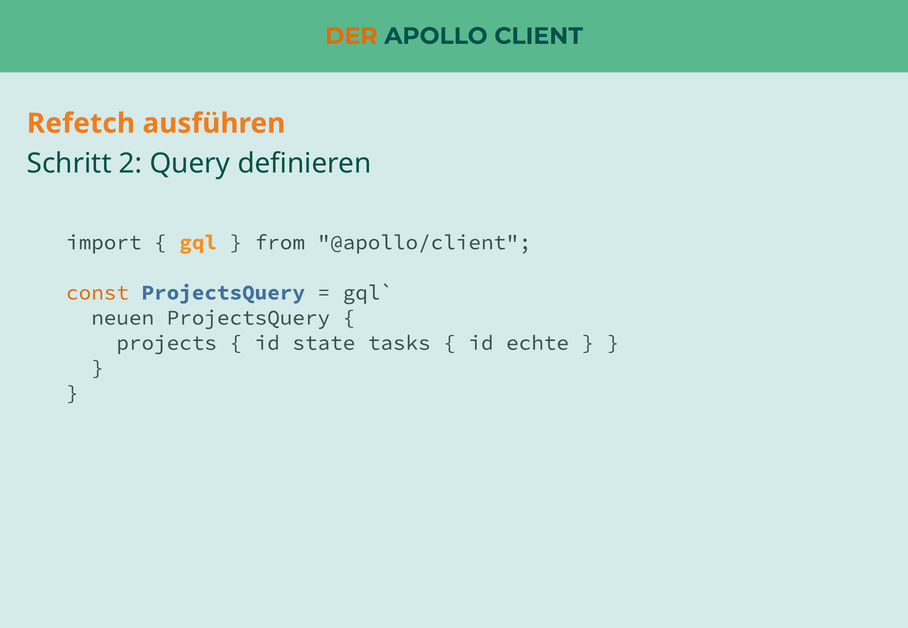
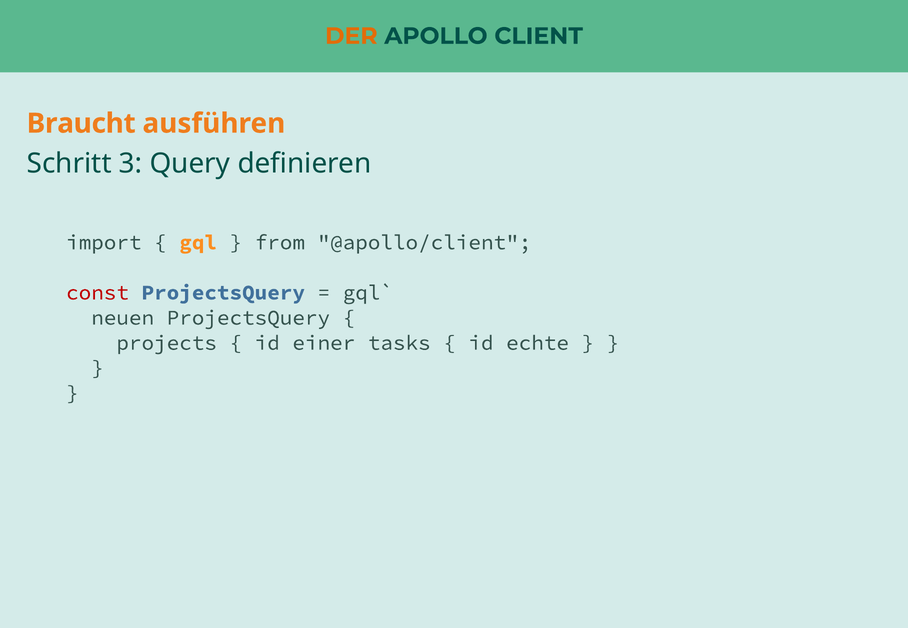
Refetch: Refetch -> Braucht
2: 2 -> 3
const colour: orange -> red
state: state -> einer
